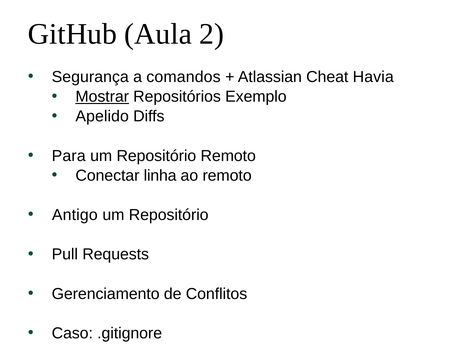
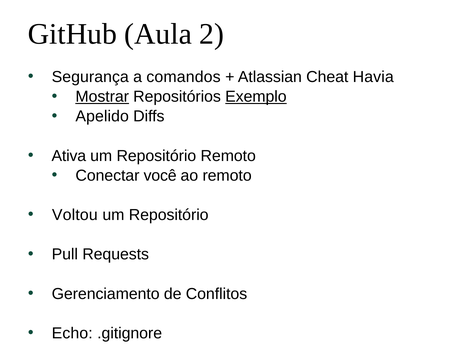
Exemplo underline: none -> present
Para: Para -> Ativa
linha: linha -> você
Antigo: Antigo -> Voltou
Caso: Caso -> Echo
